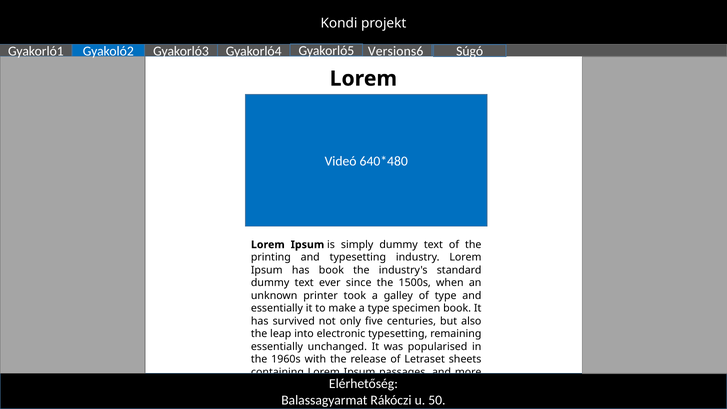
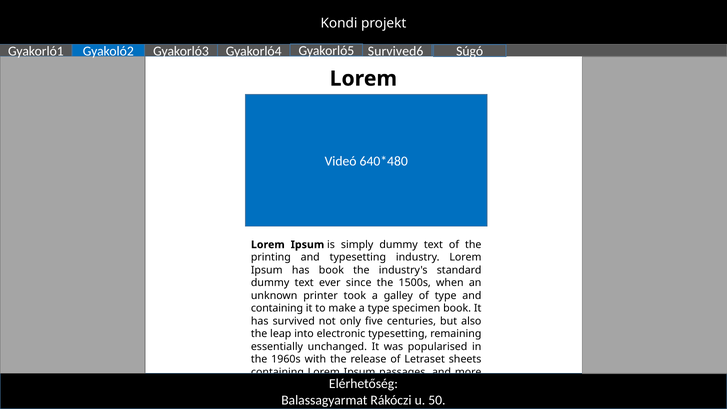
Versions6: Versions6 -> Survived6
essentially at (277, 308): essentially -> containing
